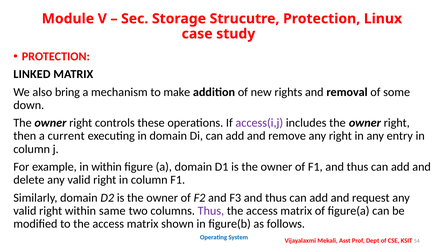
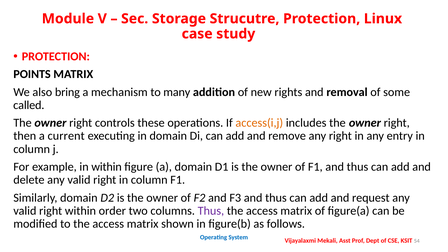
LINKED: LINKED -> POINTS
make: make -> many
down: down -> called
access(i,j colour: purple -> orange
same: same -> order
